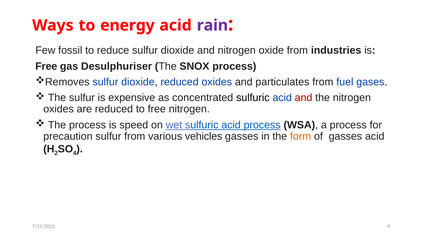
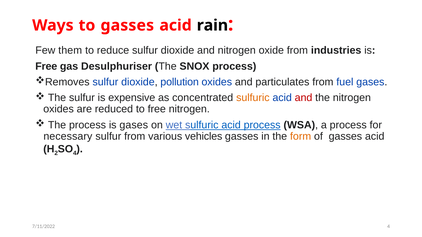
to energy: energy -> gasses
rain colour: purple -> black
fossil: fossil -> them
dioxide reduced: reduced -> pollution
sulfuric at (253, 98) colour: black -> orange
is speed: speed -> gases
precaution: precaution -> necessary
